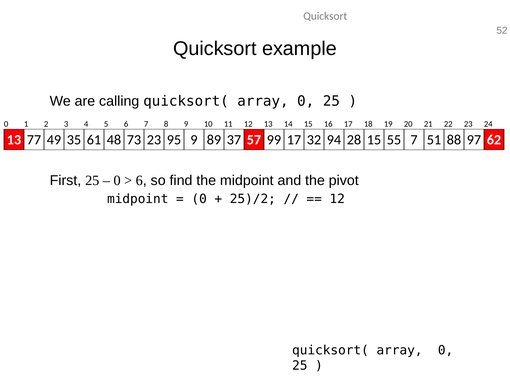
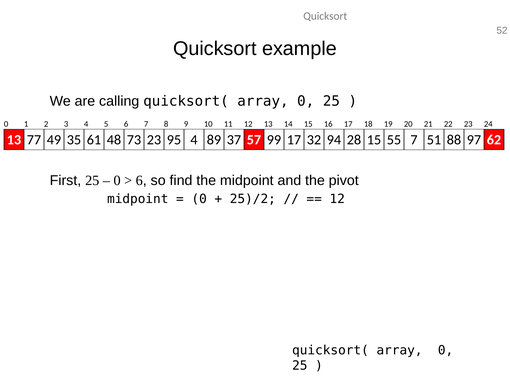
95 9: 9 -> 4
